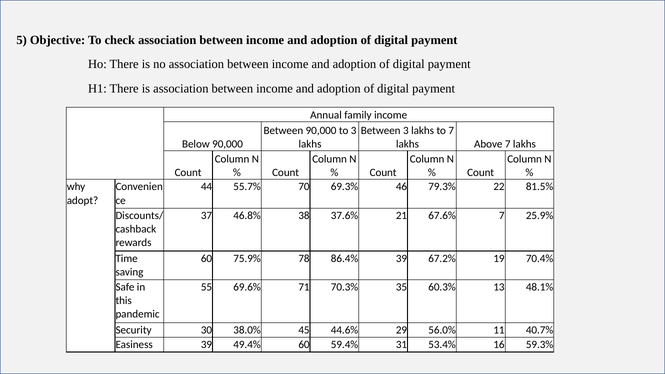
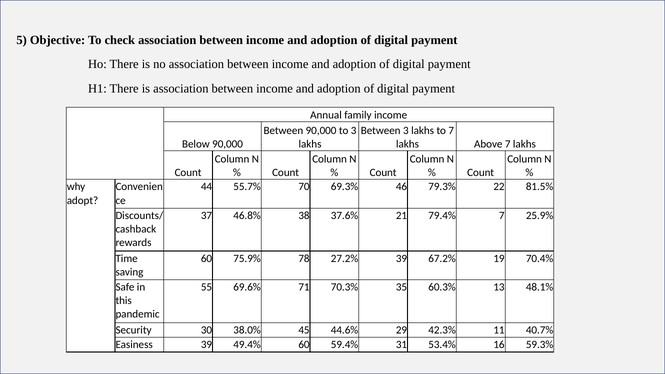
67.6%: 67.6% -> 79.4%
86.4%: 86.4% -> 27.2%
56.0%: 56.0% -> 42.3%
